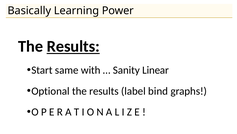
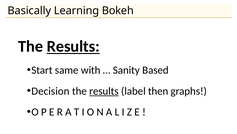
Power: Power -> Bokeh
Linear: Linear -> Based
Optional: Optional -> Decision
results at (104, 91) underline: none -> present
bind: bind -> then
